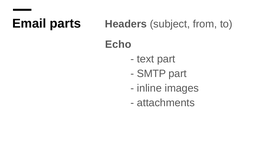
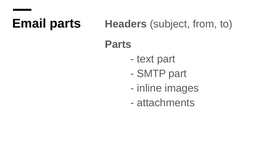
Echo at (118, 44): Echo -> Parts
